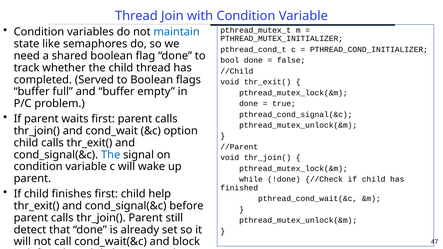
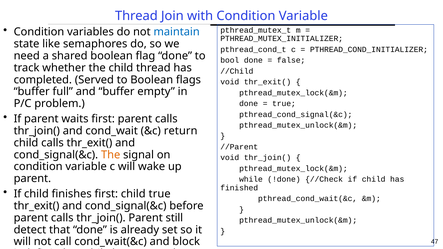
option: option -> return
The at (111, 155) colour: blue -> orange
child help: help -> true
